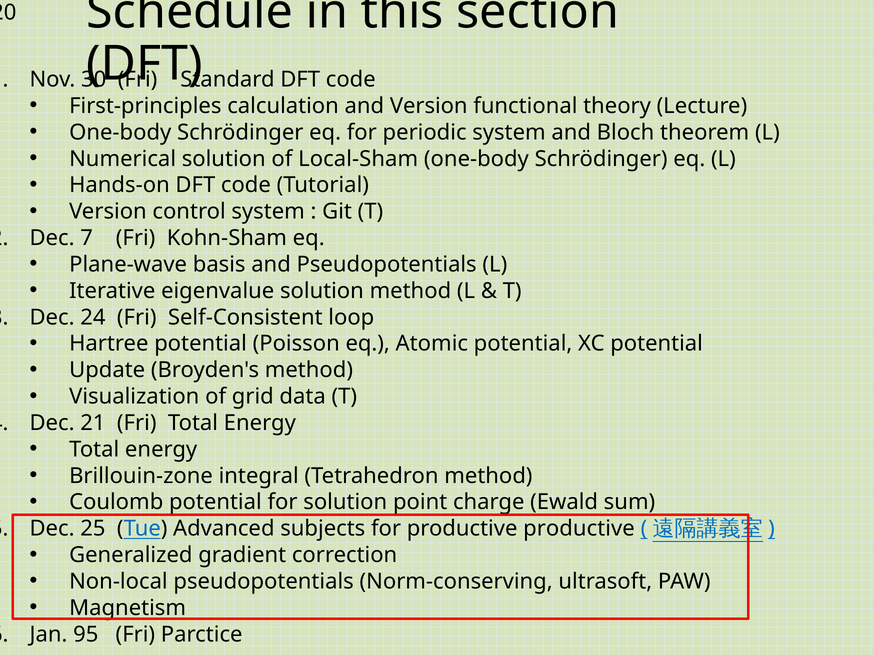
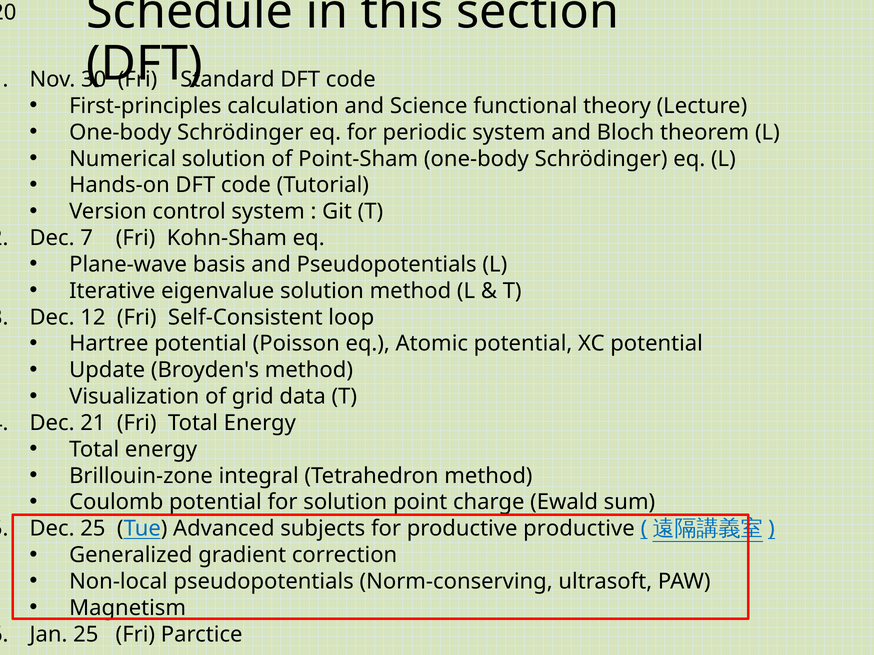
and Version: Version -> Science
Local-Sham: Local-Sham -> Point-Sham
24: 24 -> 12
Jan 95: 95 -> 25
